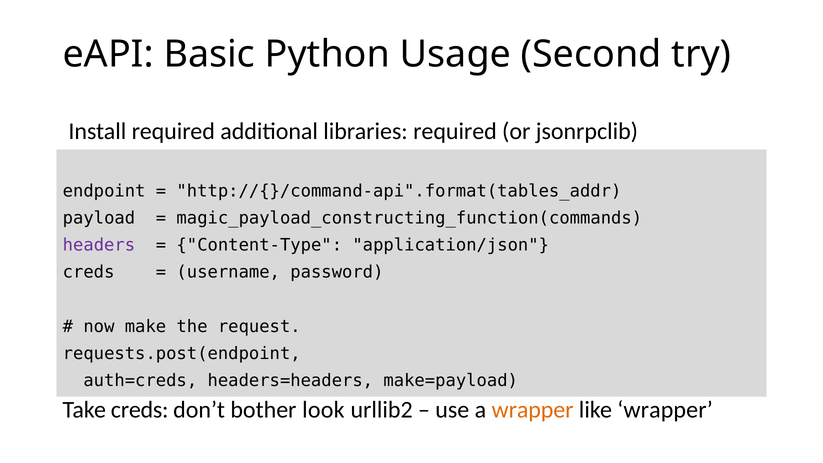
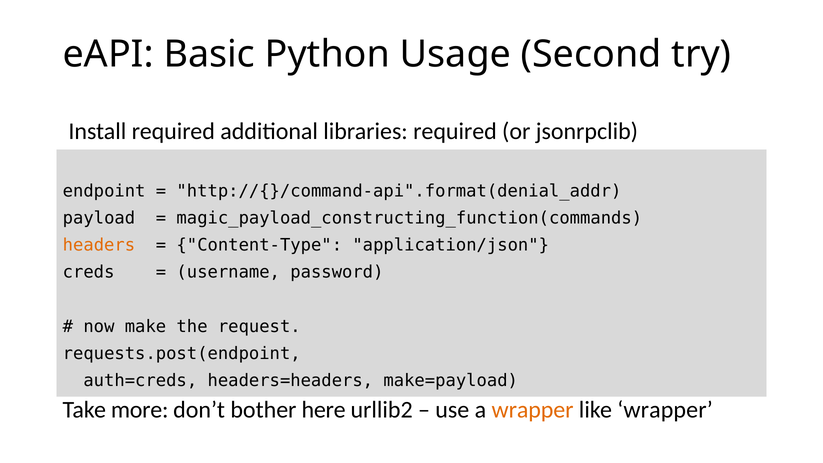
http://{}/command-api".format(tables_addr: http://{}/command-api".format(tables_addr -> http://{}/command-api".format(denial_addr
headers colour: purple -> orange
Take creds: creds -> more
look: look -> here
